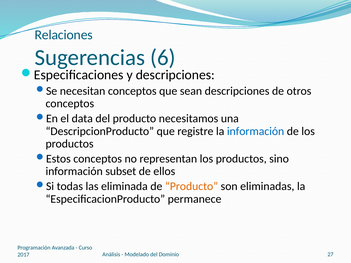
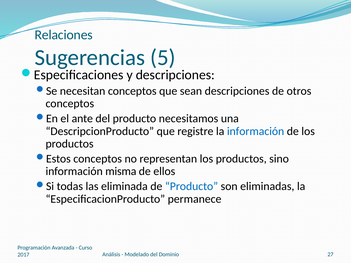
6: 6 -> 5
data: data -> ante
subset: subset -> misma
Producto at (192, 186) colour: orange -> blue
